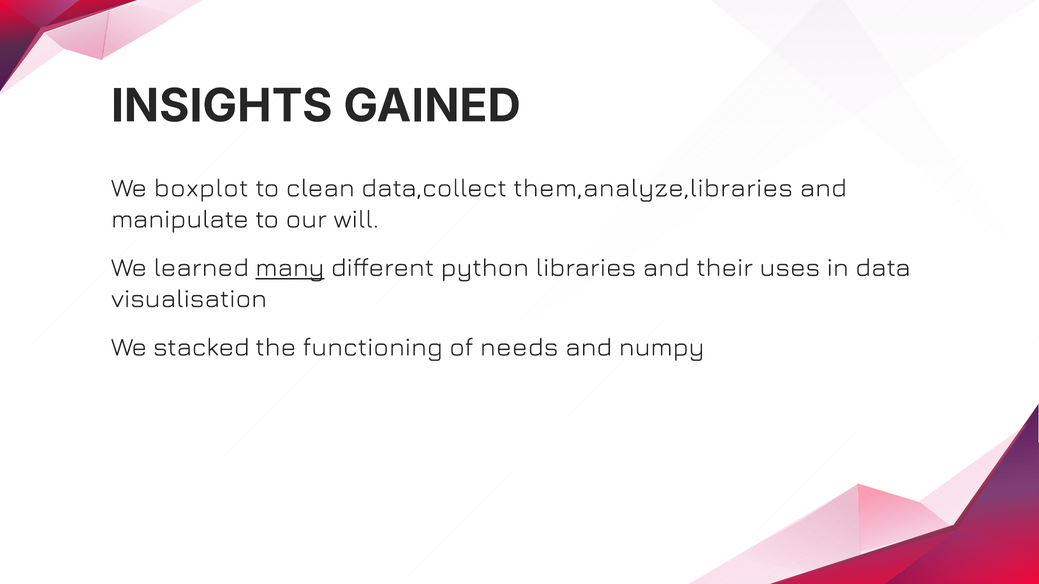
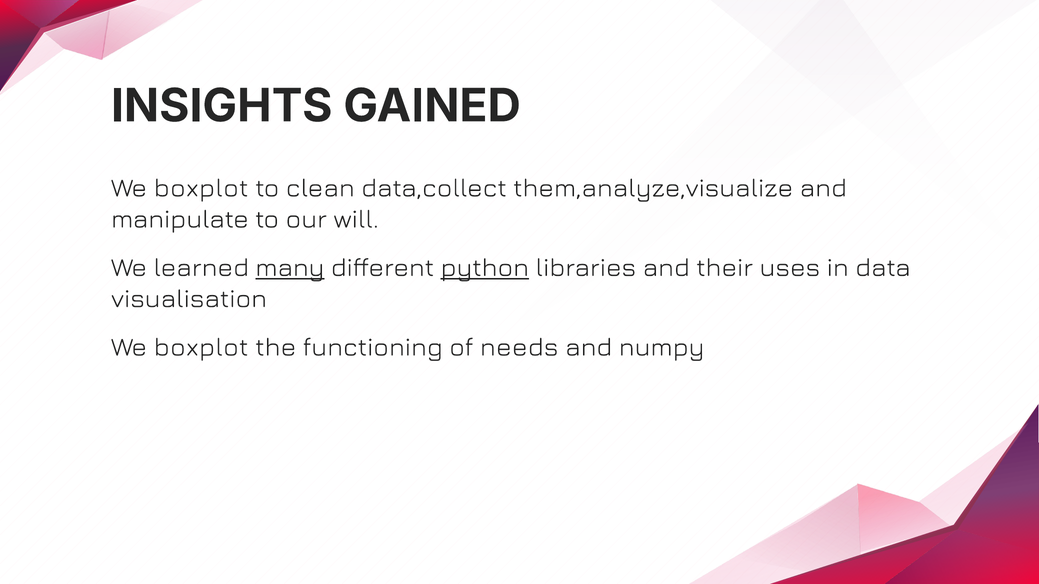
them,analyze,libraries: them,analyze,libraries -> them,analyze,visualize
python underline: none -> present
stacked at (201, 347): stacked -> boxplot
